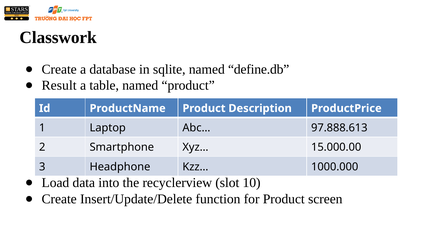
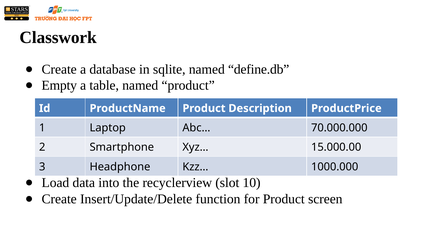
Result: Result -> Empty
97.888.613: 97.888.613 -> 70.000.000
